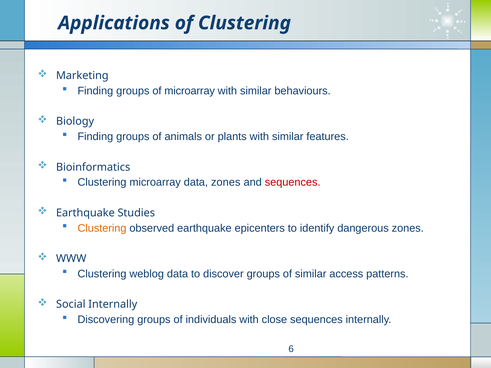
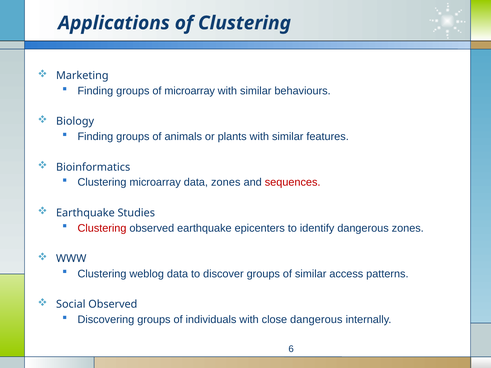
Clustering at (102, 228) colour: orange -> red
Social Internally: Internally -> Observed
close sequences: sequences -> dangerous
